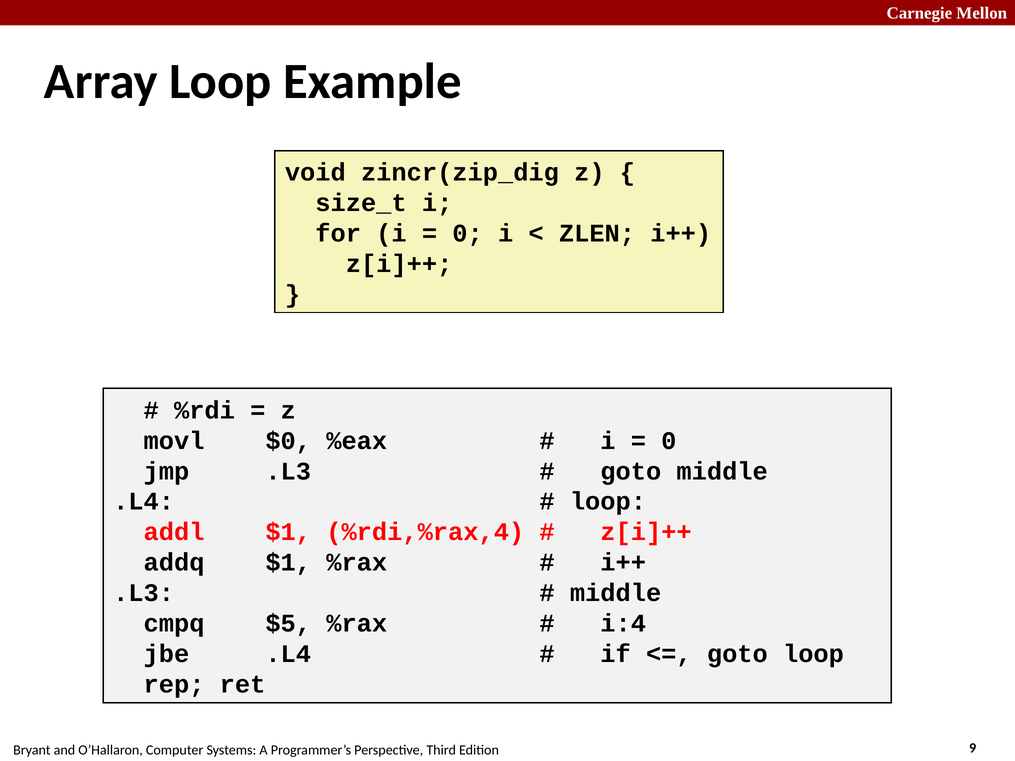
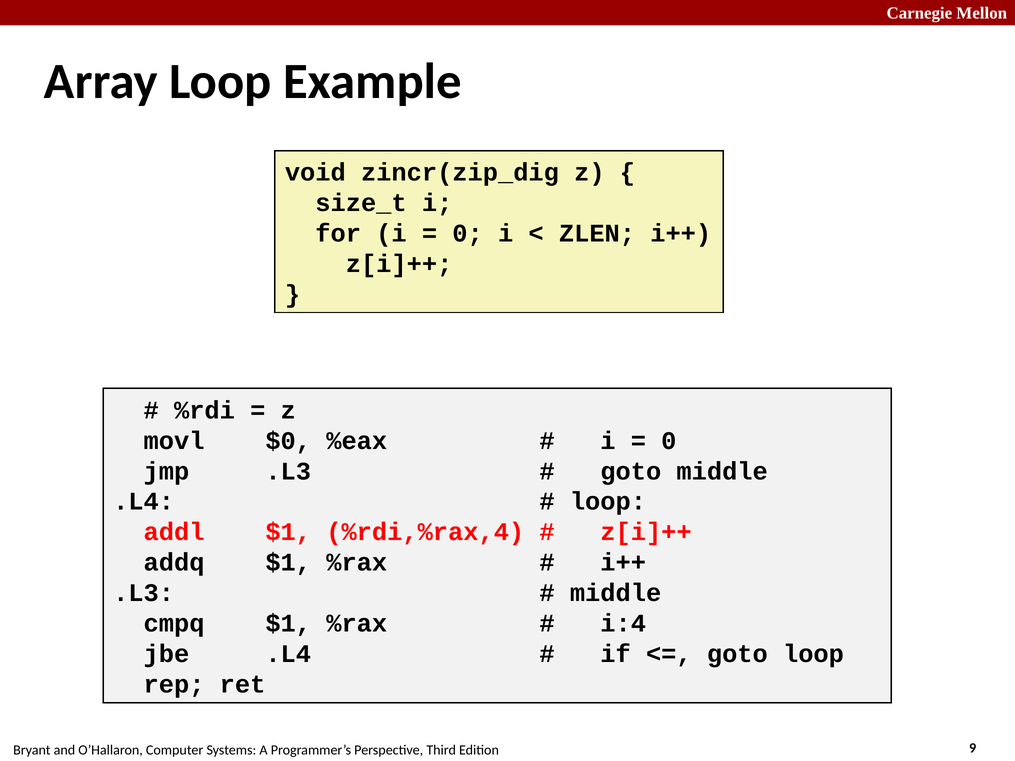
cmpq $5: $5 -> $1
